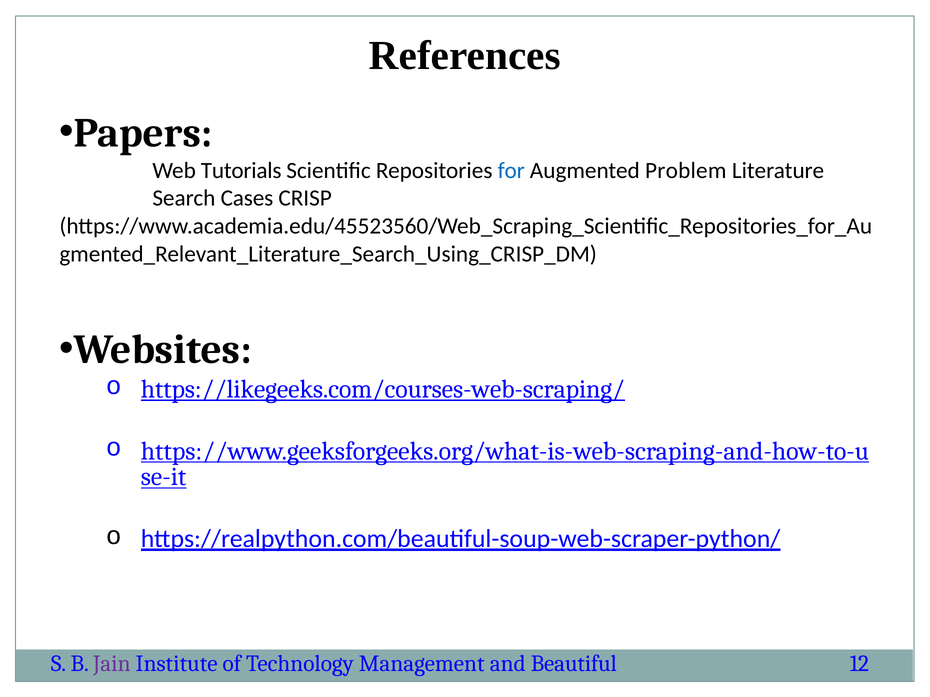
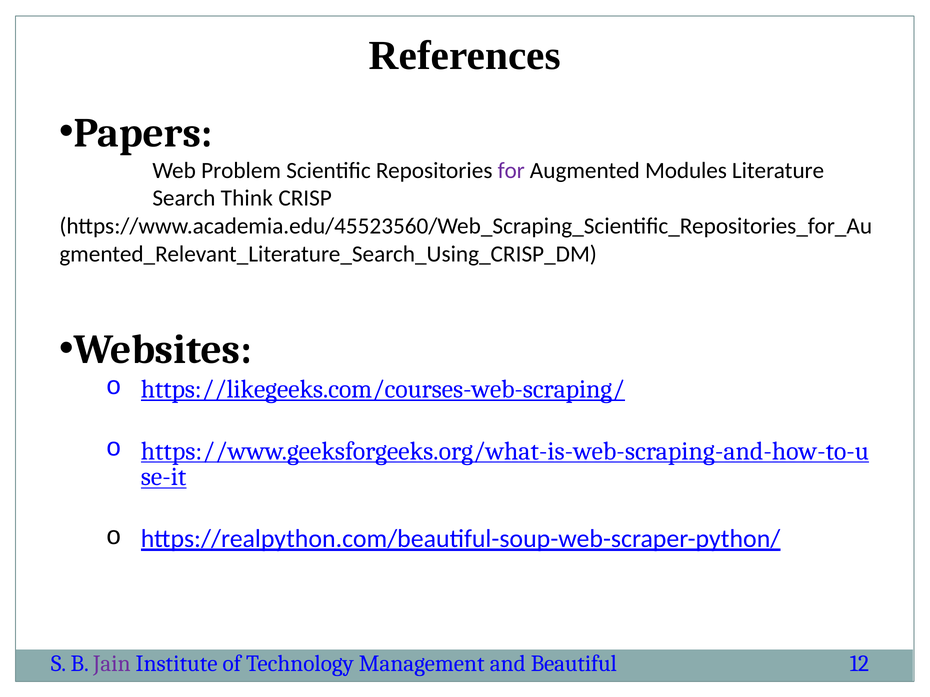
Tutorials: Tutorials -> Problem
for colour: blue -> purple
Problem: Problem -> Modules
Cases: Cases -> Think
